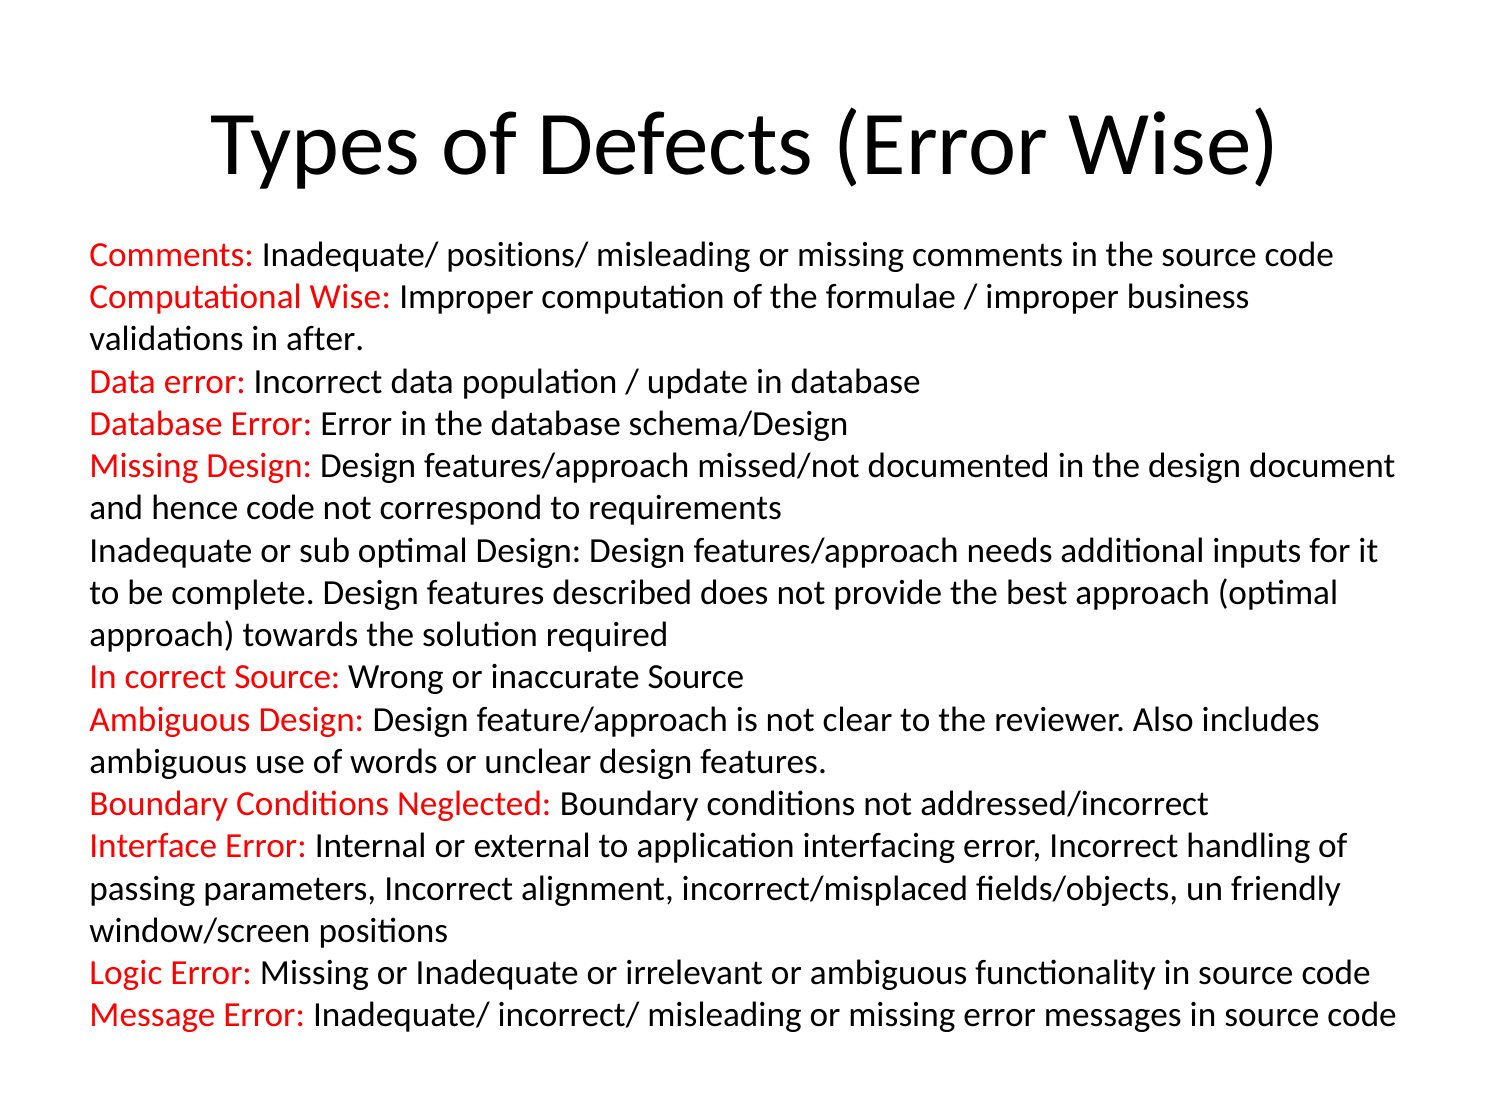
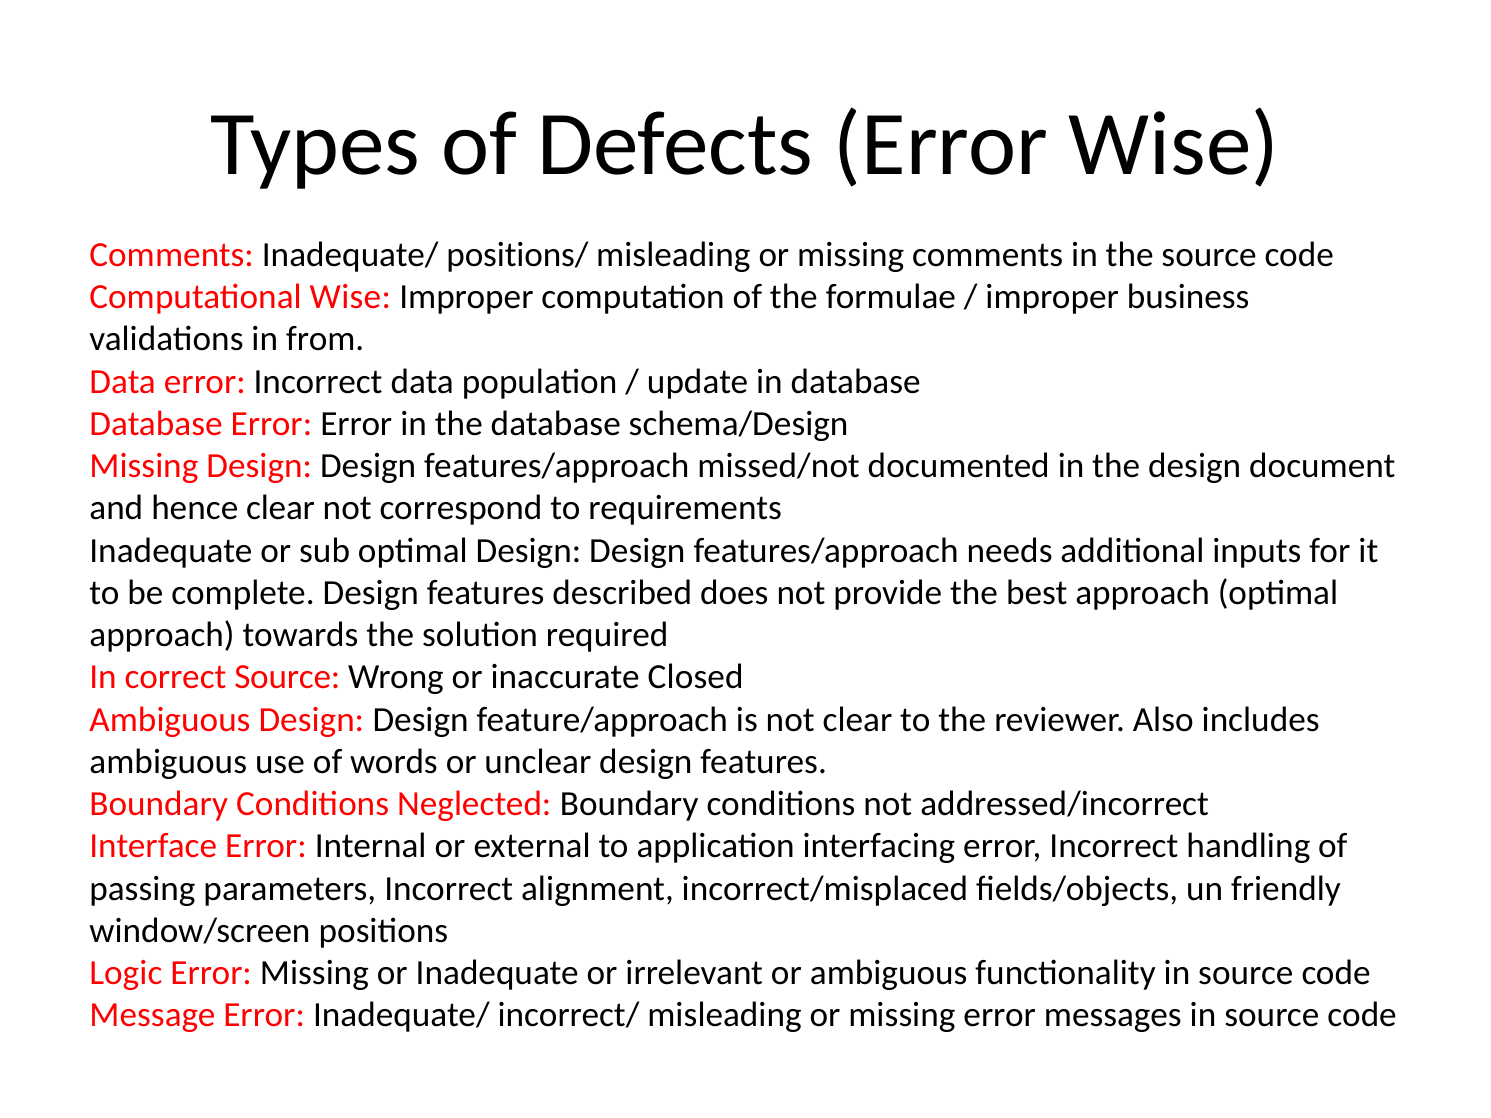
after: after -> from
hence code: code -> clear
inaccurate Source: Source -> Closed
